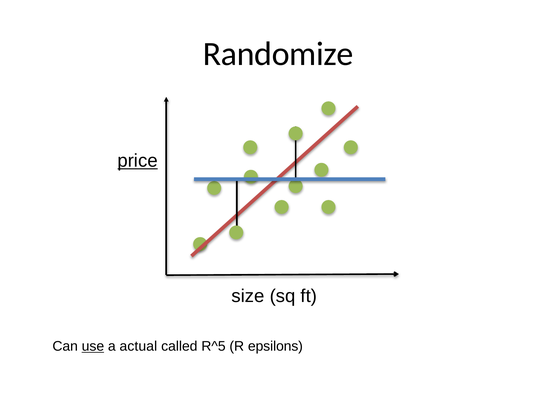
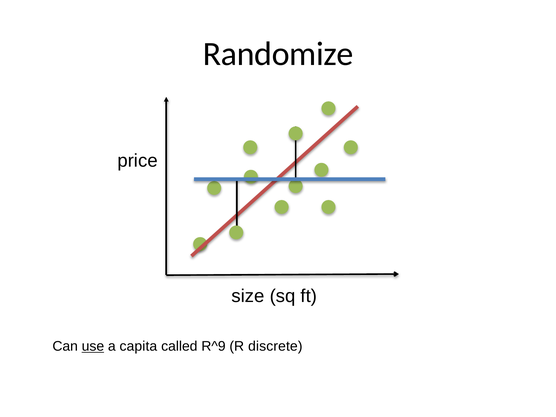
price underline: present -> none
actual: actual -> capita
R^5: R^5 -> R^9
epsilons: epsilons -> discrete
